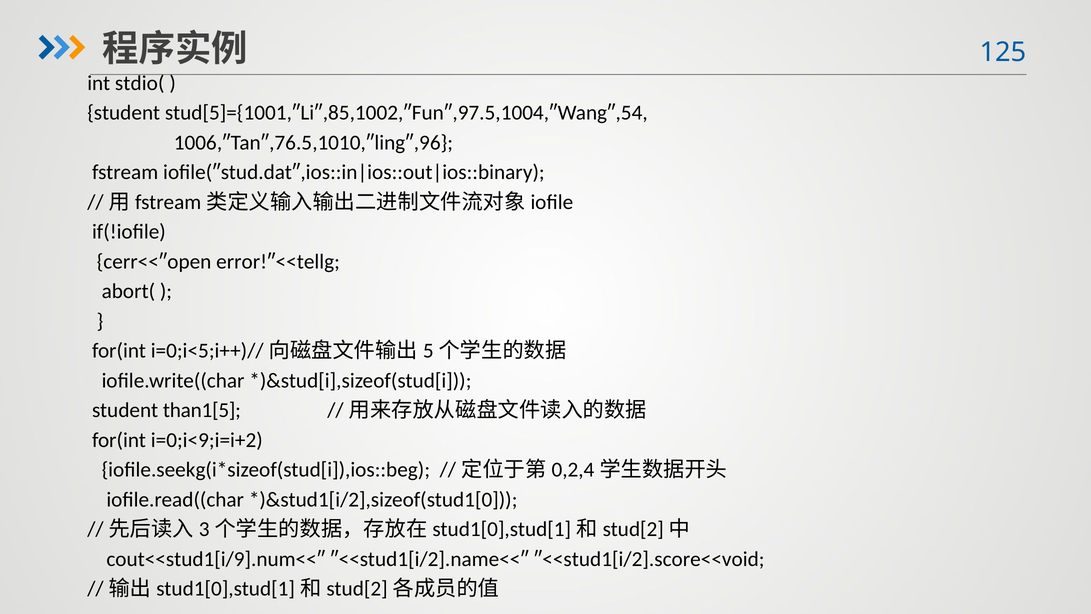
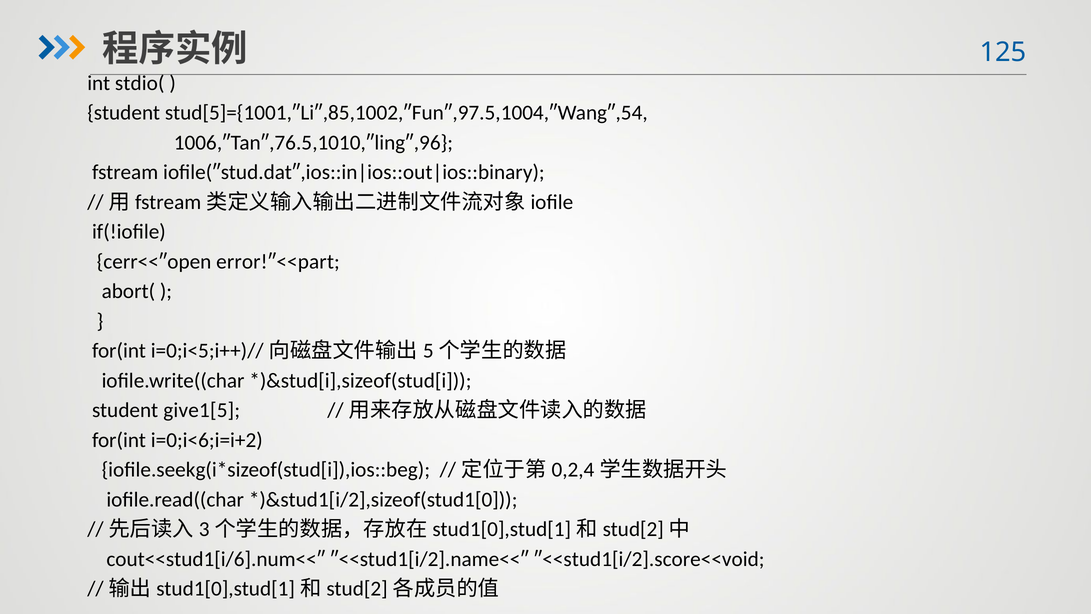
error!″<<tellg: error!″<<tellg -> error!″<<part
than1[5: than1[5 -> give1[5
i=0;i<9;i=i+2: i=0;i<9;i=i+2 -> i=0;i<6;i=i+2
cout<<stud1[i/9].num<<″: cout<<stud1[i/9].num<<″ -> cout<<stud1[i/6].num<<″
